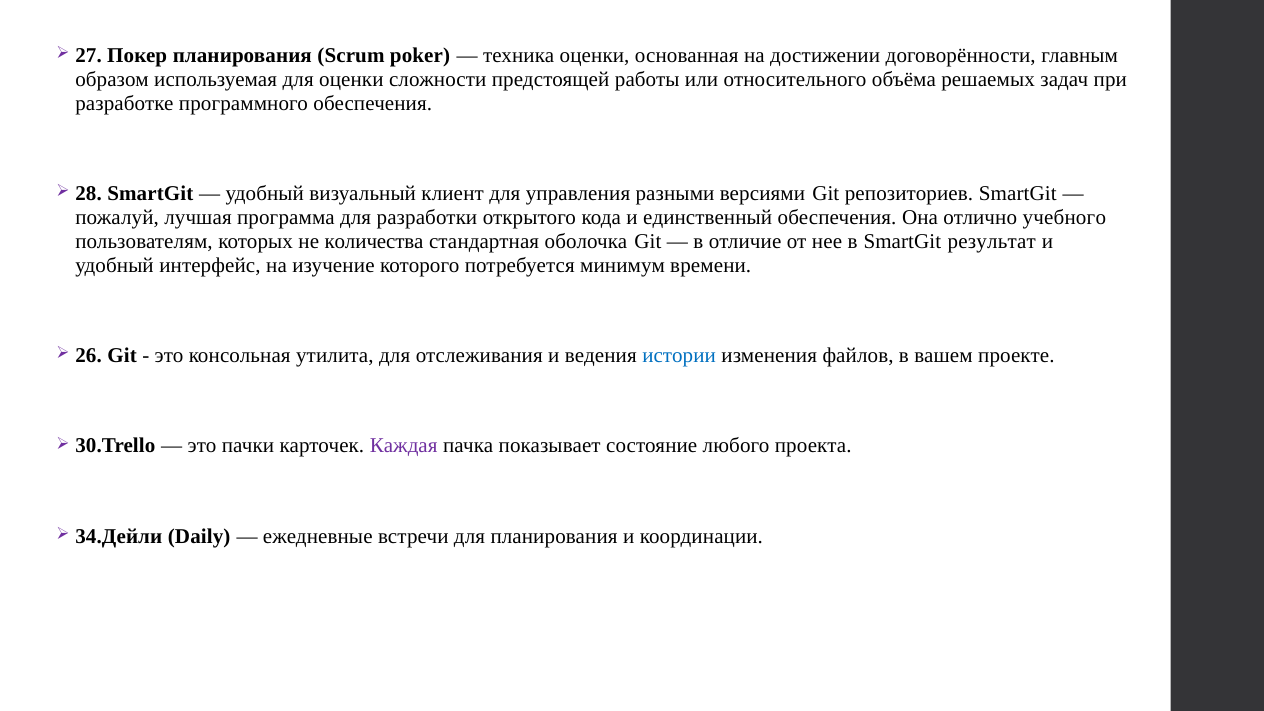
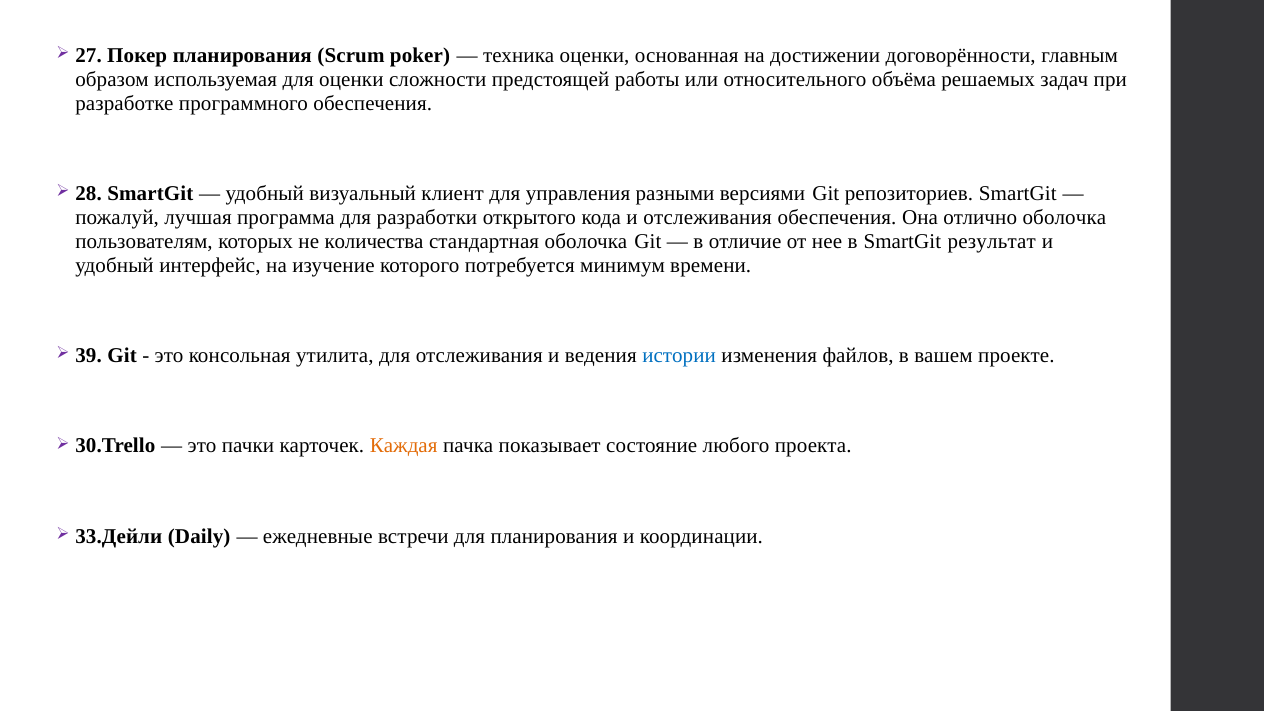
и единственный: единственный -> отслеживания
отлично учебного: учебного -> оболочка
26: 26 -> 39
Каждая colour: purple -> orange
34.Дейли: 34.Дейли -> 33.Дейли
